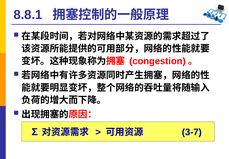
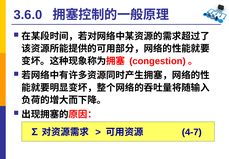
8.8.1: 8.8.1 -> 3.6.0
3-7: 3-7 -> 4-7
